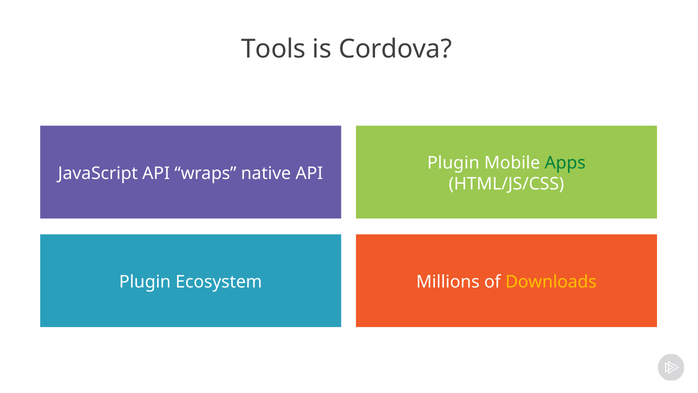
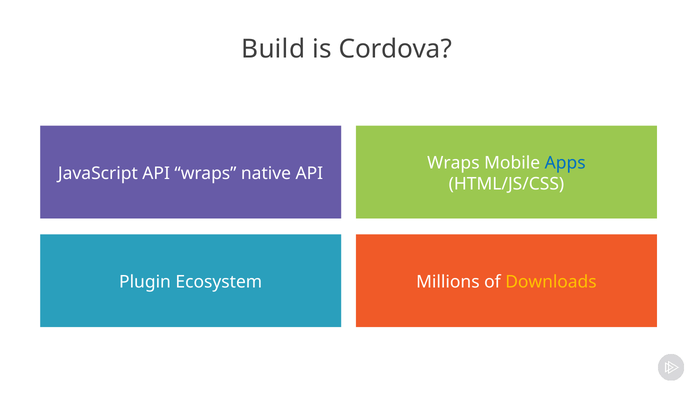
Tools: Tools -> Build
Plugin at (453, 163): Plugin -> Wraps
Apps colour: green -> blue
